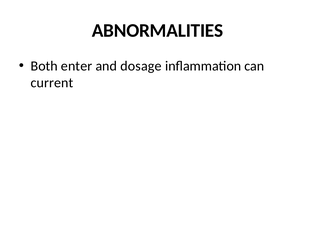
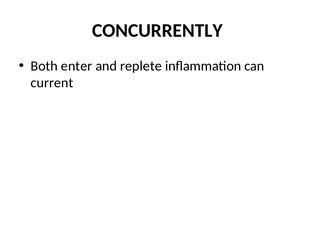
ABNORMALITIES: ABNORMALITIES -> CONCURRENTLY
dosage: dosage -> replete
